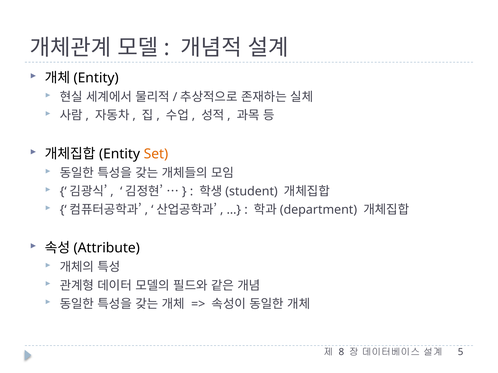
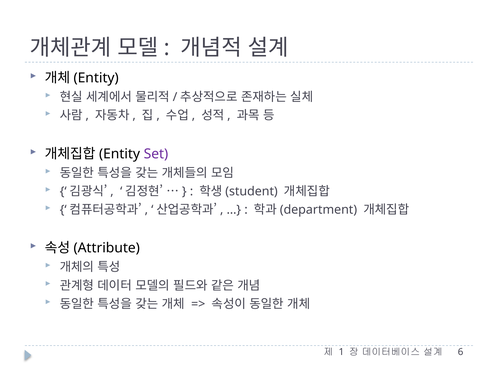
Set colour: orange -> purple
8: 8 -> 1
5: 5 -> 6
